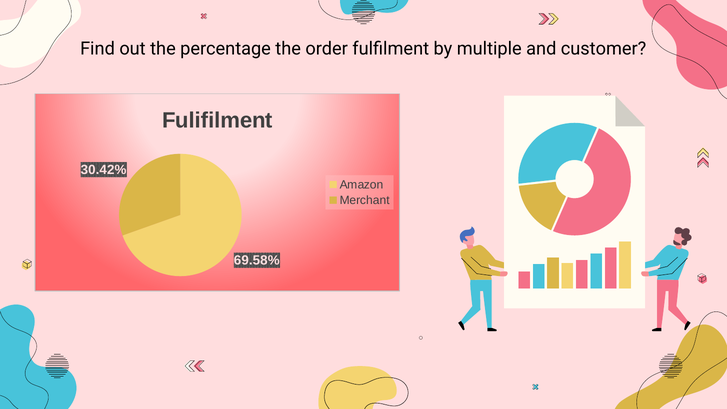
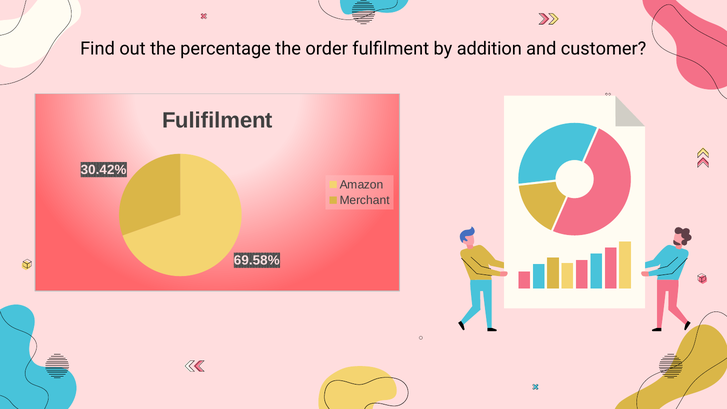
multiple: multiple -> addition
